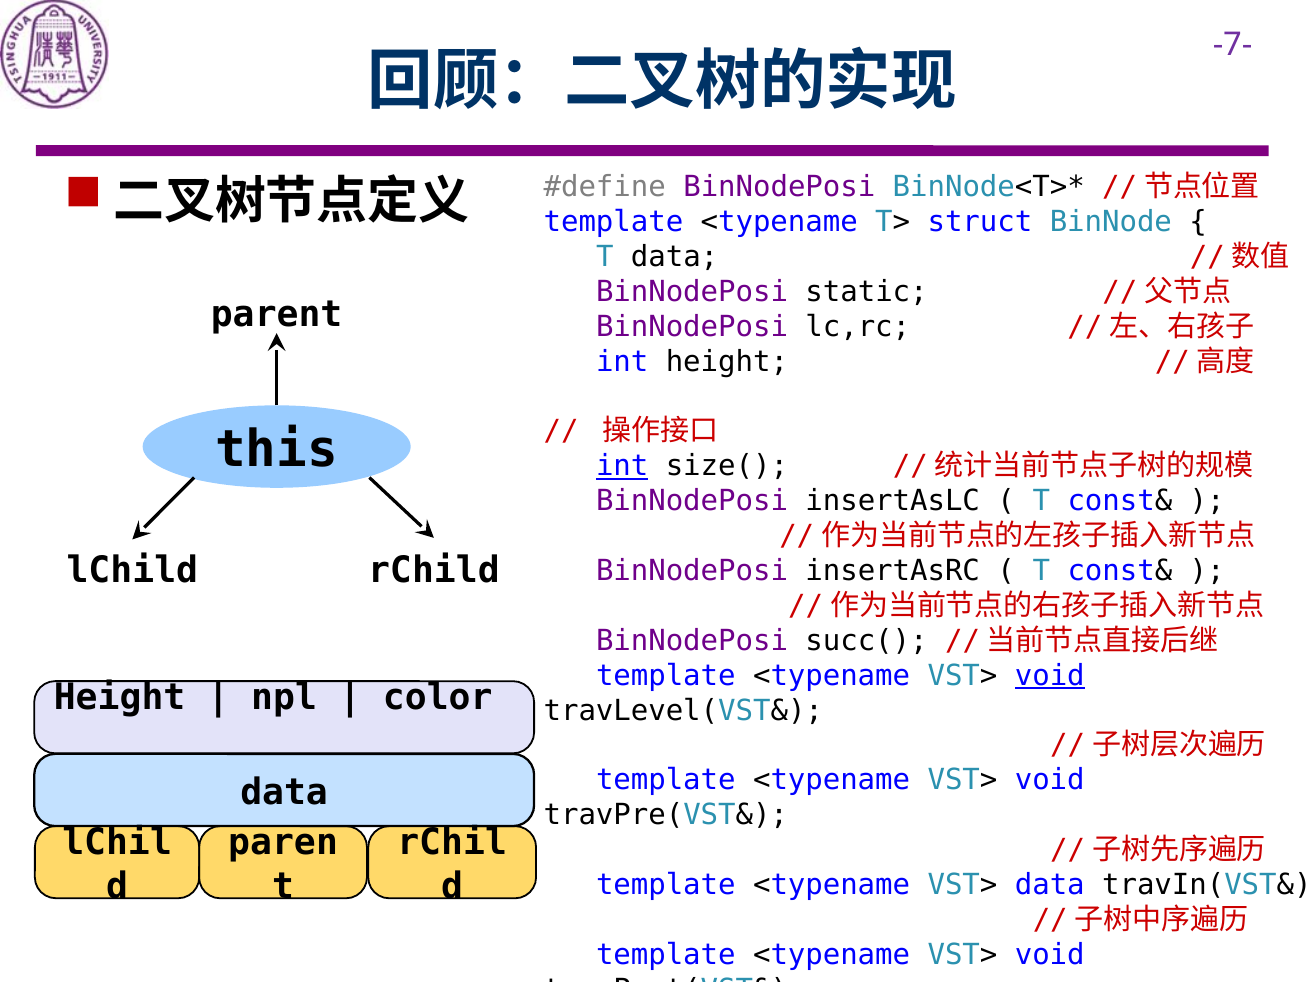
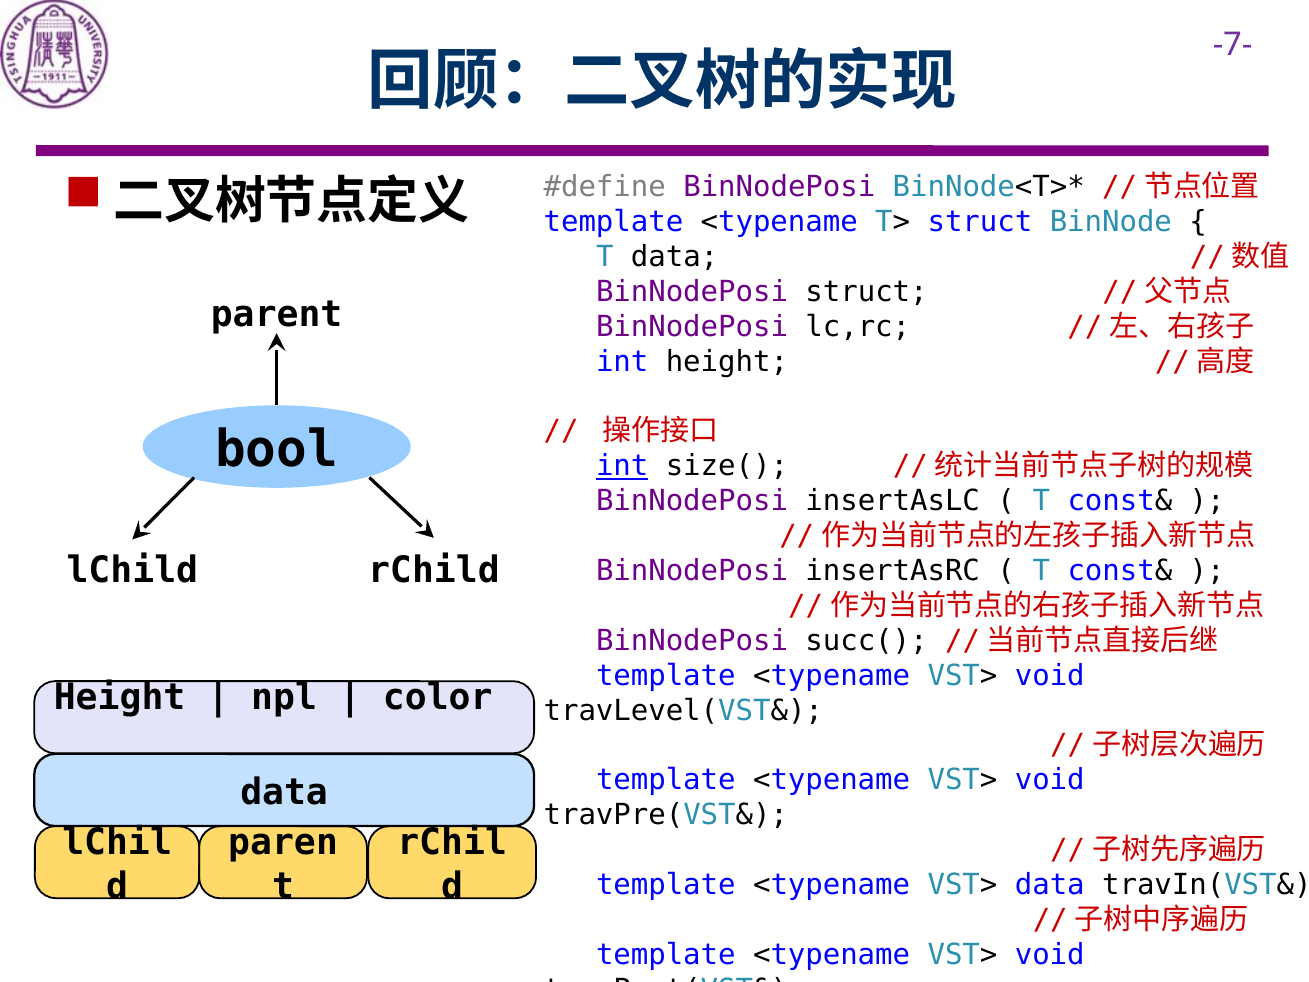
BinNodePosi static: static -> struct
this: this -> bool
void at (1050, 675) underline: present -> none
